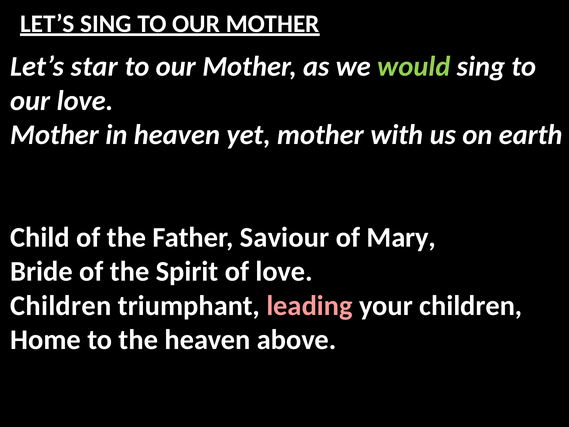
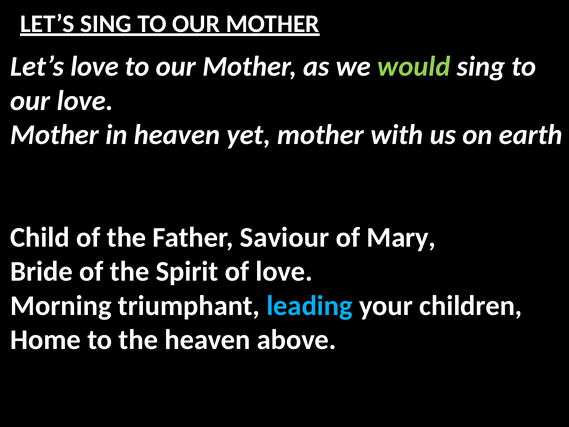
Let’s star: star -> love
Children at (61, 306): Children -> Morning
leading colour: pink -> light blue
